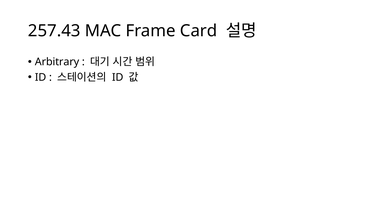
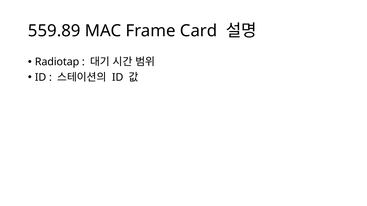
257.43: 257.43 -> 559.89
Arbitrary: Arbitrary -> Radiotap
